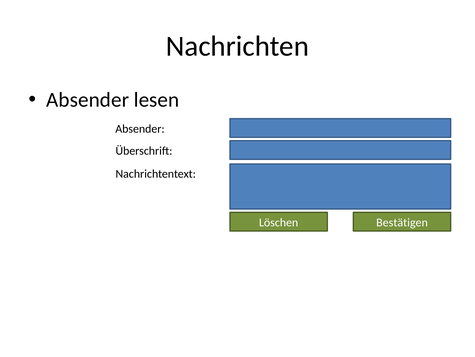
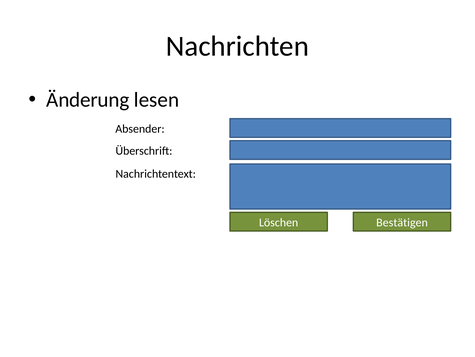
Absender at (88, 100): Absender -> Änderung
